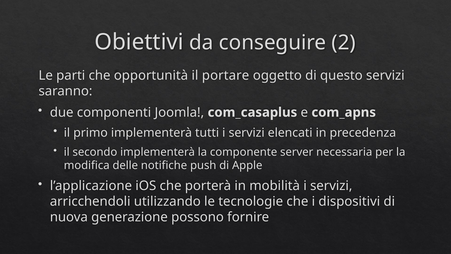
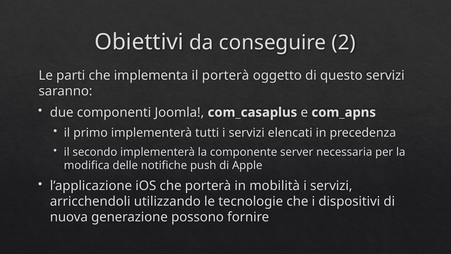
opportunità: opportunità -> implementa
il portare: portare -> porterà
